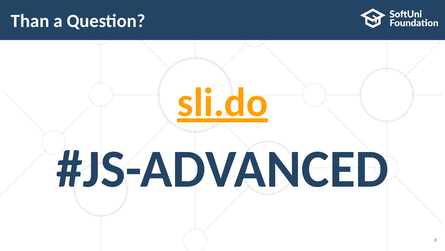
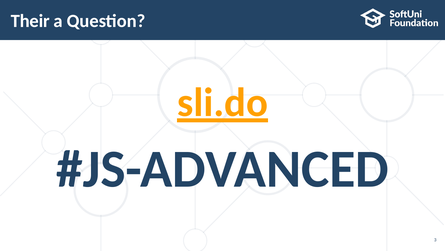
Than: Than -> Their
